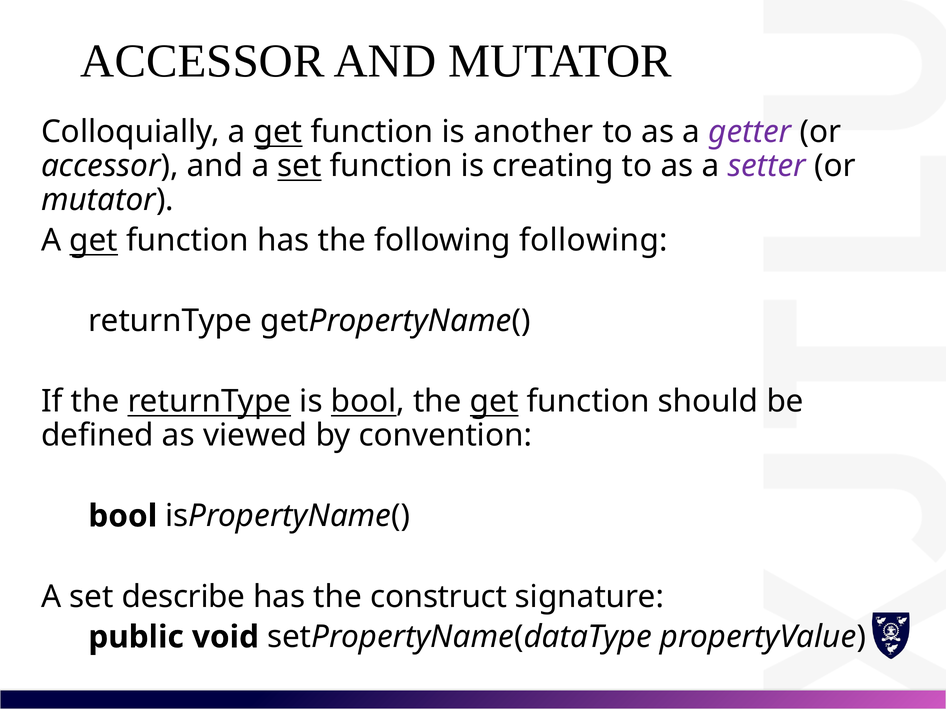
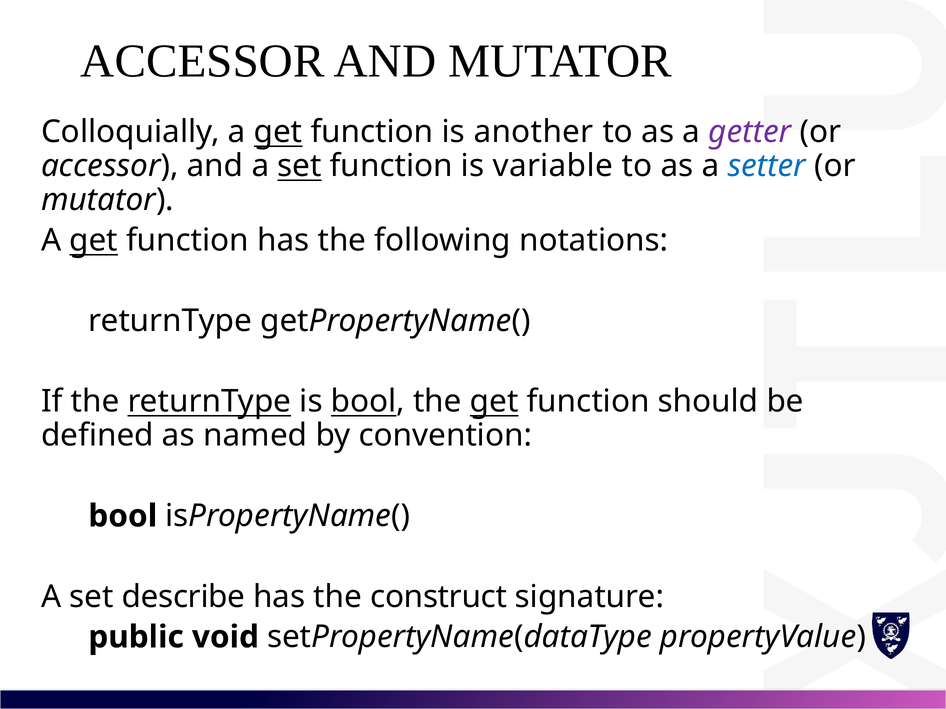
creating: creating -> variable
setter colour: purple -> blue
following following: following -> notations
viewed: viewed -> named
